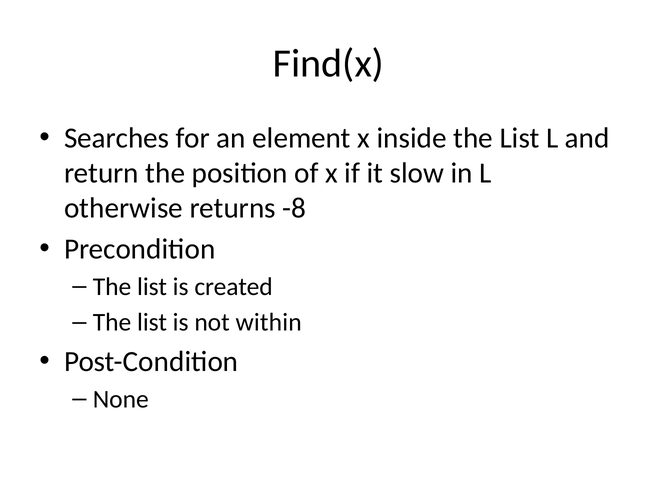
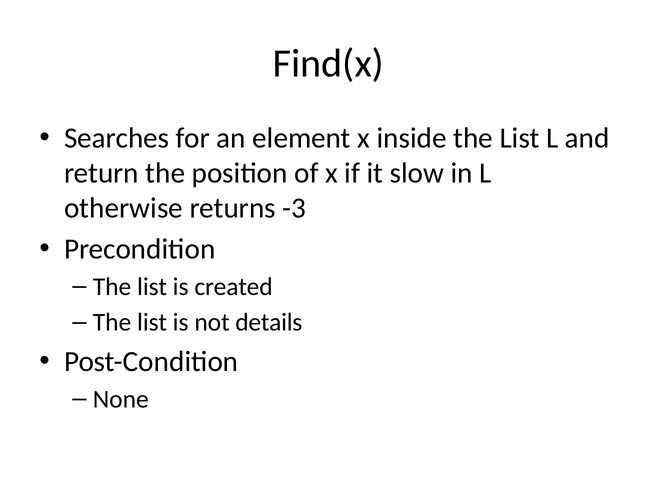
-8: -8 -> -3
within: within -> details
